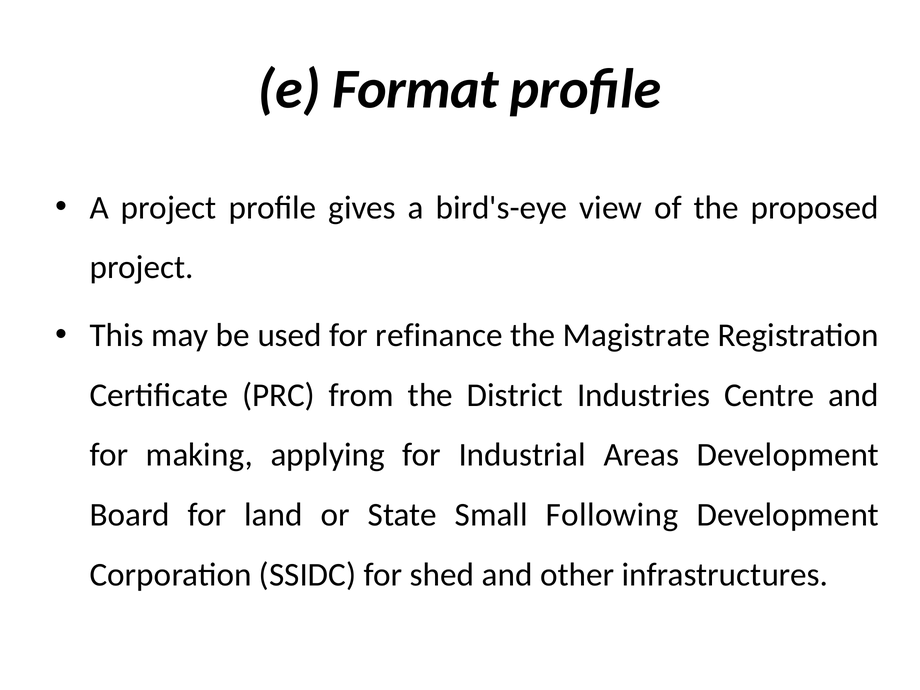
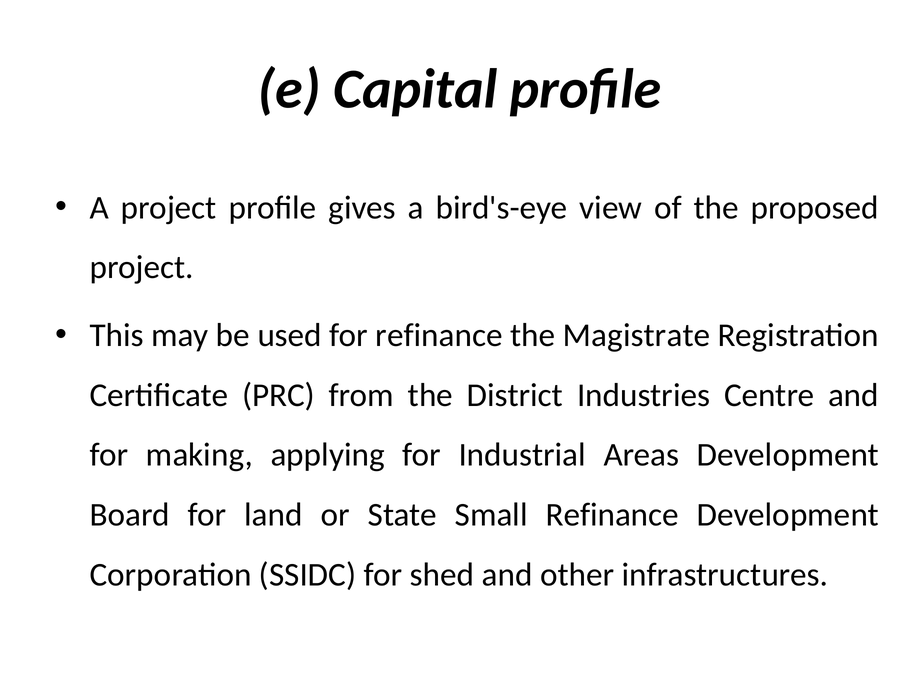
Format: Format -> Capital
Small Following: Following -> Refinance
